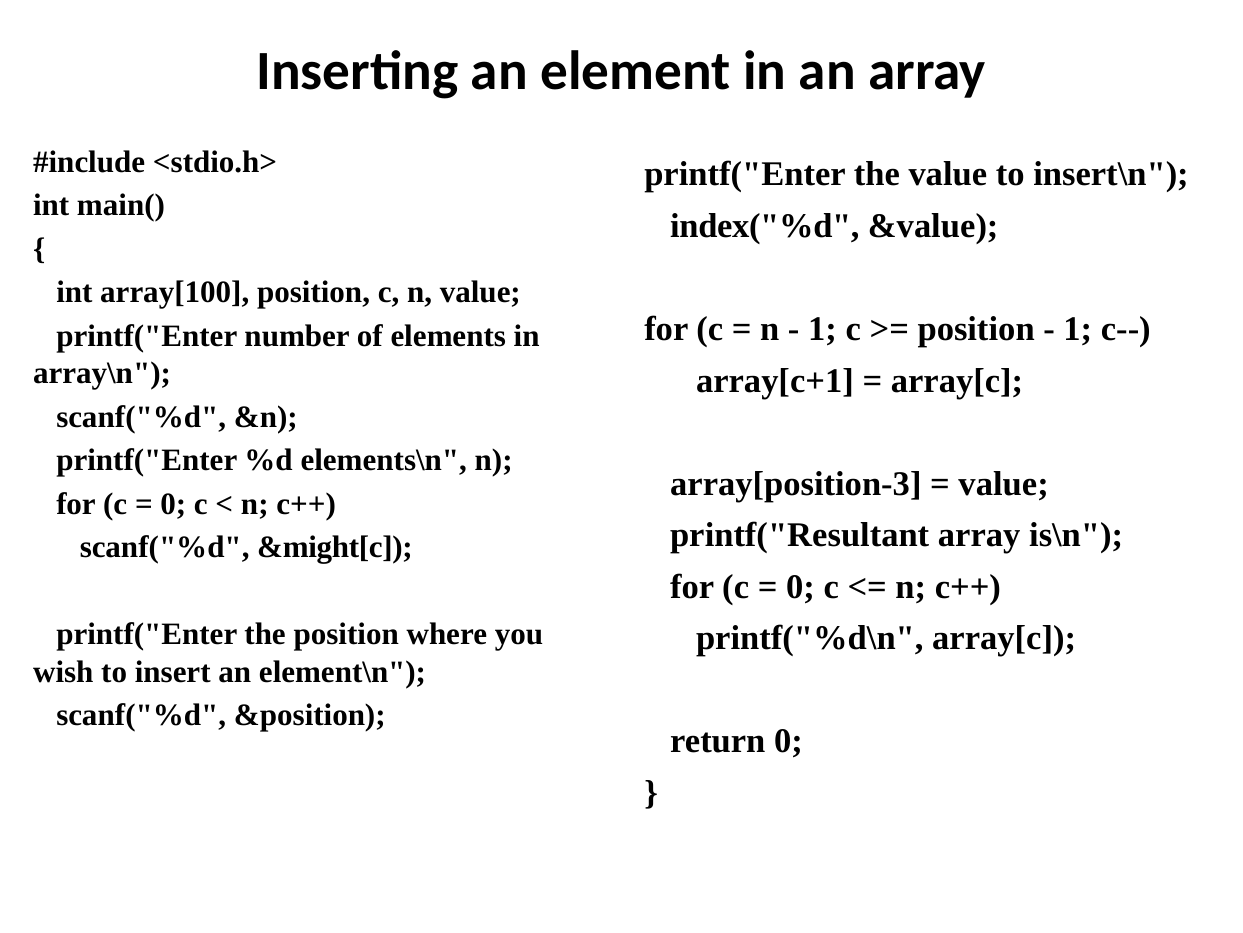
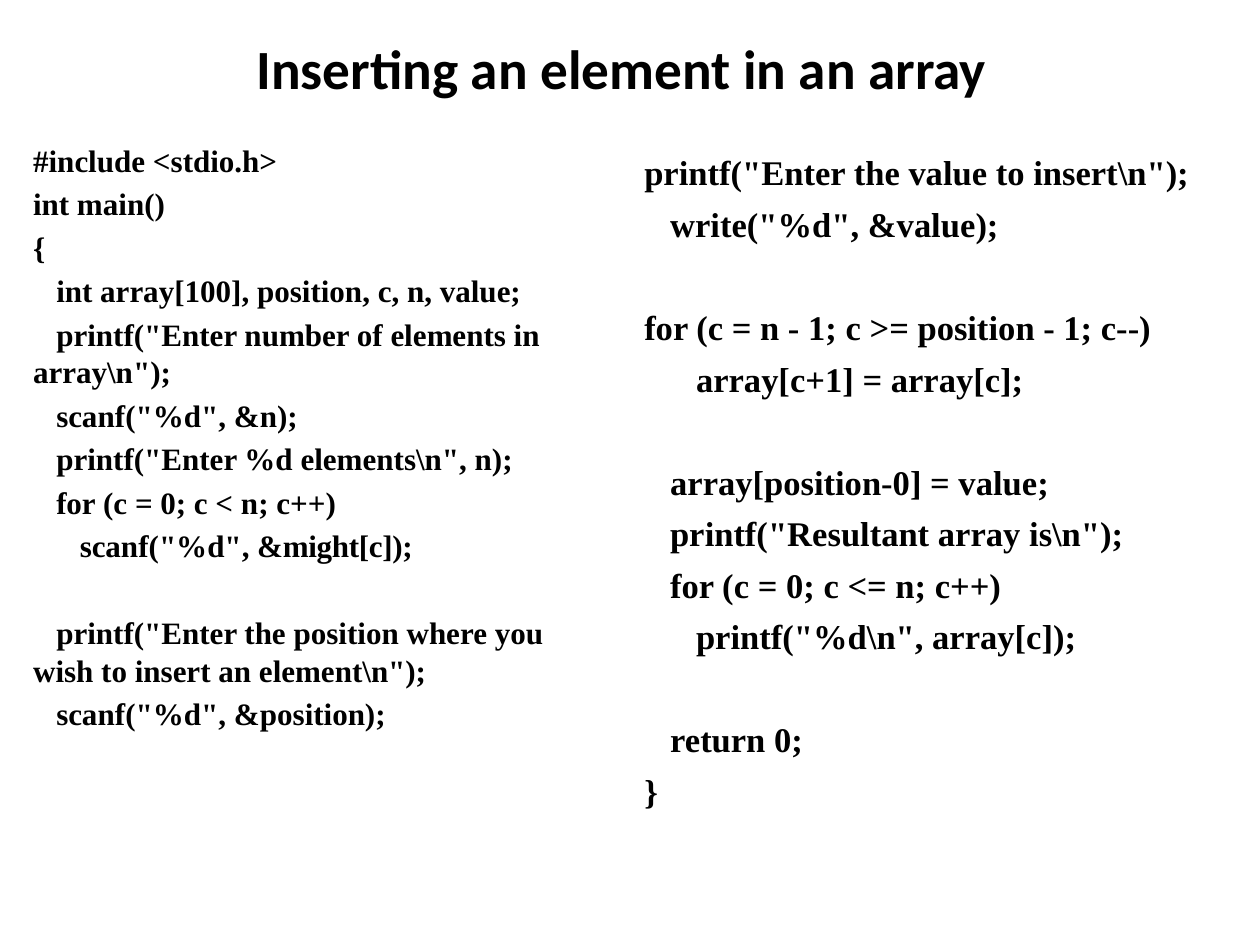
index("%d: index("%d -> write("%d
array[position-3: array[position-3 -> array[position-0
